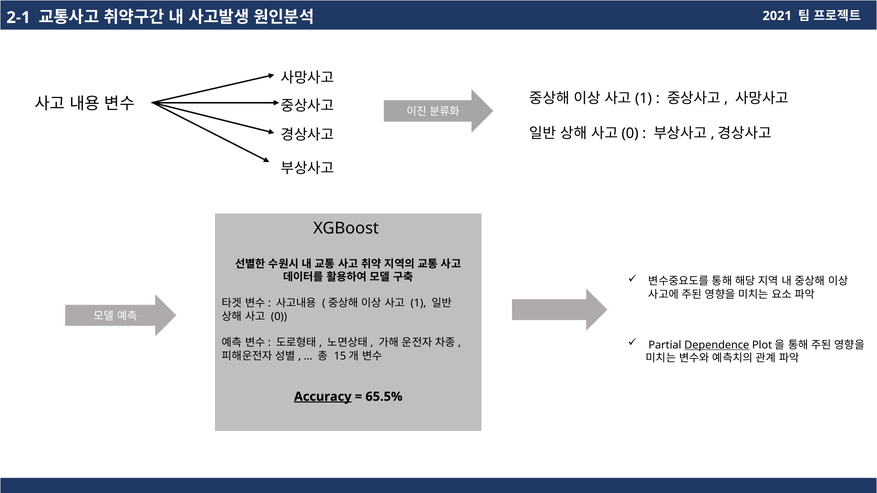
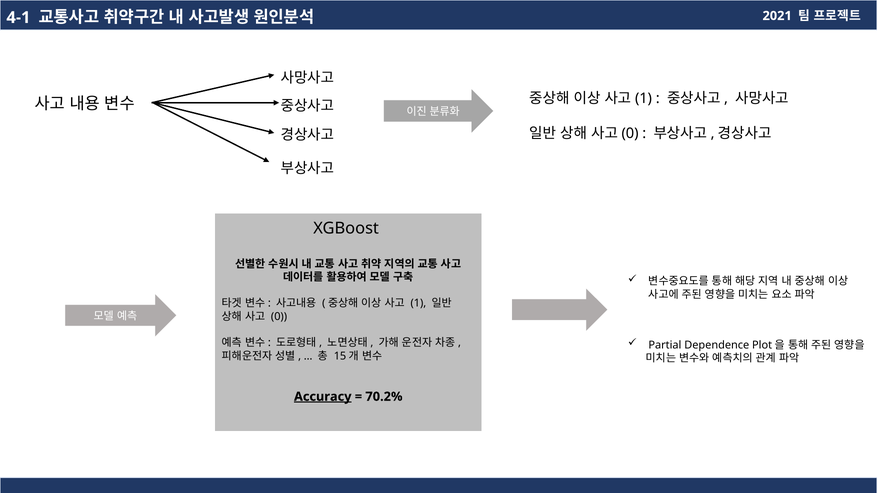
2-1: 2-1 -> 4-1
Dependence underline: present -> none
65.5%: 65.5% -> 70.2%
